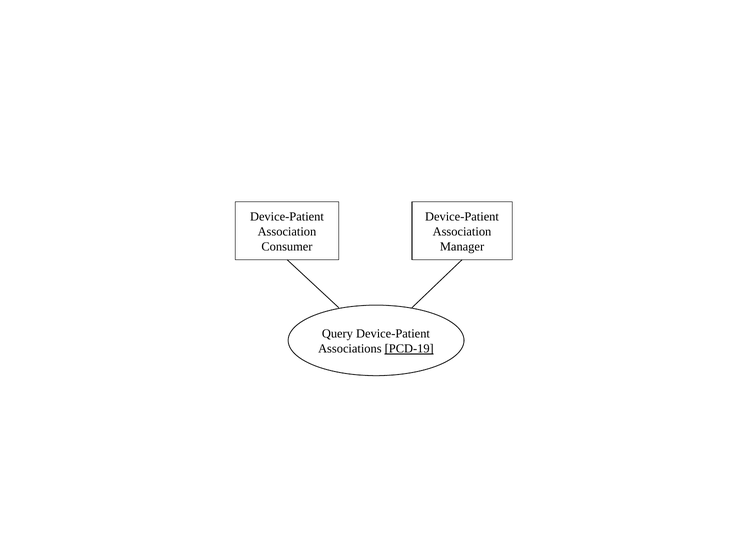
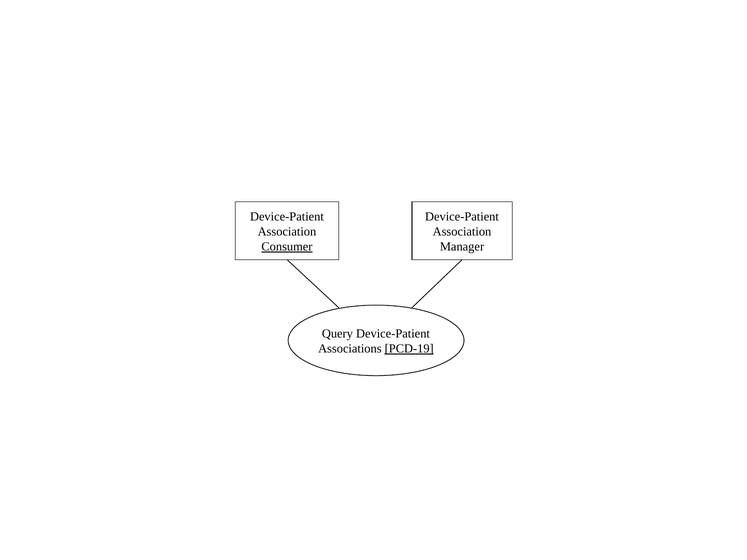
Consumer underline: none -> present
